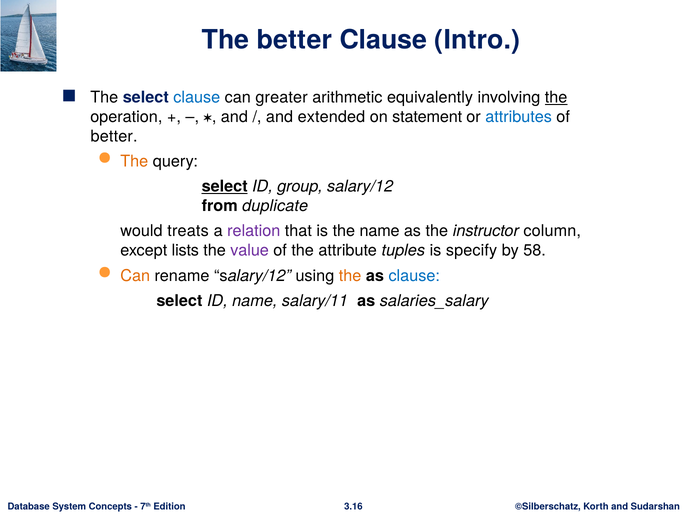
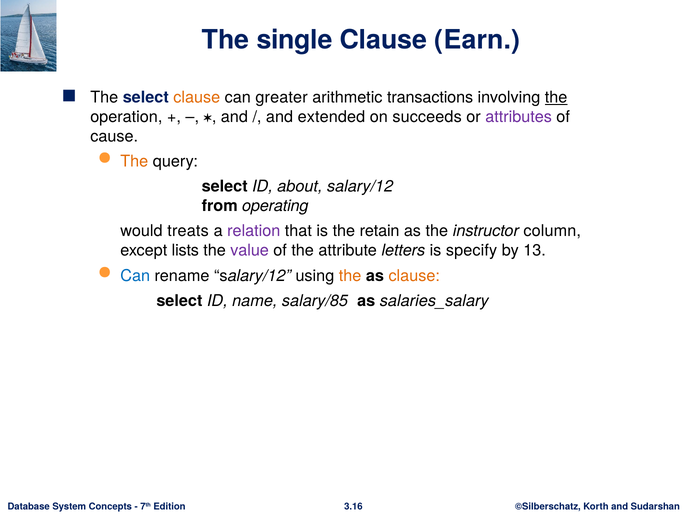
The better: better -> single
Intro: Intro -> Earn
clause at (197, 97) colour: blue -> orange
equivalently: equivalently -> transactions
statement: statement -> succeeds
attributes colour: blue -> purple
better at (114, 136): better -> cause
select at (225, 187) underline: present -> none
group: group -> about
duplicate: duplicate -> operating
the name: name -> retain
tuples: tuples -> letters
58: 58 -> 13
Can at (135, 276) colour: orange -> blue
clause at (414, 276) colour: blue -> orange
salary/11: salary/11 -> salary/85
